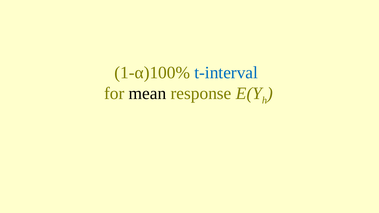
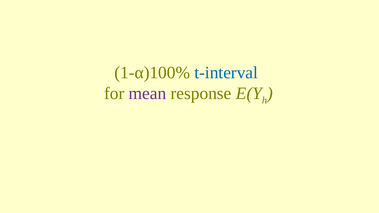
mean colour: black -> purple
